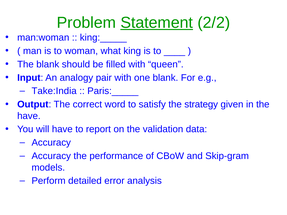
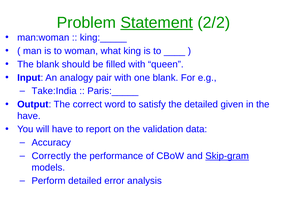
the strategy: strategy -> detailed
Accuracy at (51, 156): Accuracy -> Correctly
Skip-gram underline: none -> present
